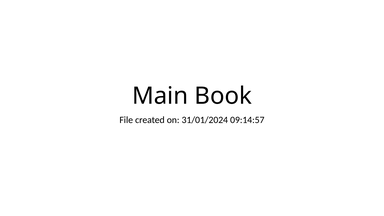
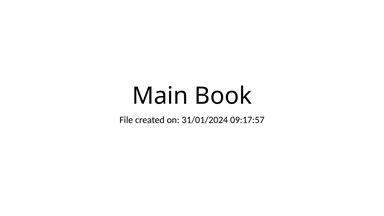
09:14:57: 09:14:57 -> 09:17:57
